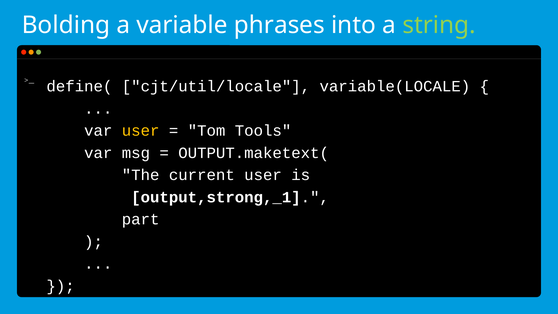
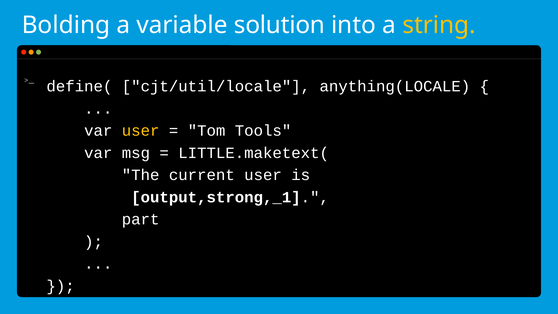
phrases: phrases -> solution
string colour: light green -> yellow
variable(LOCALE: variable(LOCALE -> anything(LOCALE
OUTPUT.maketext(: OUTPUT.maketext( -> LITTLE.maketext(
